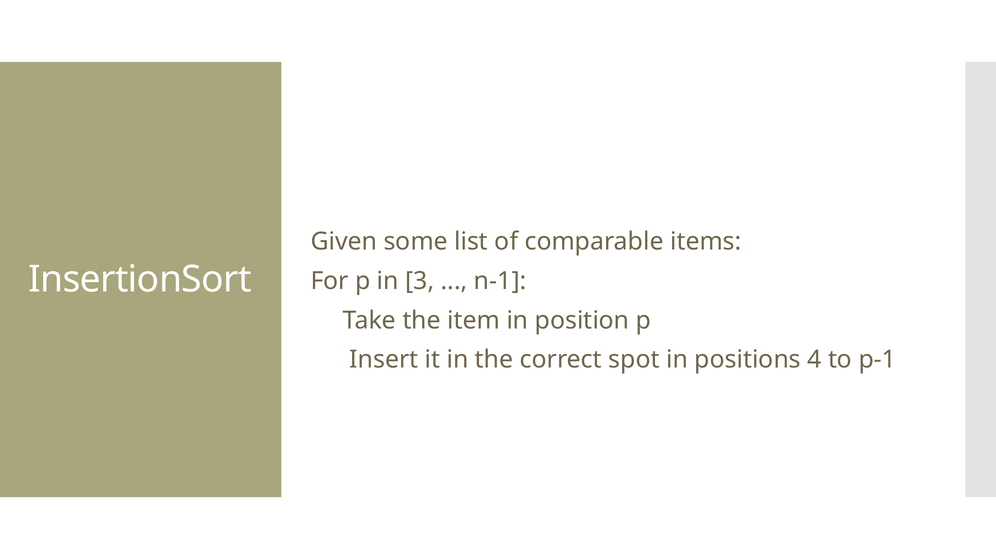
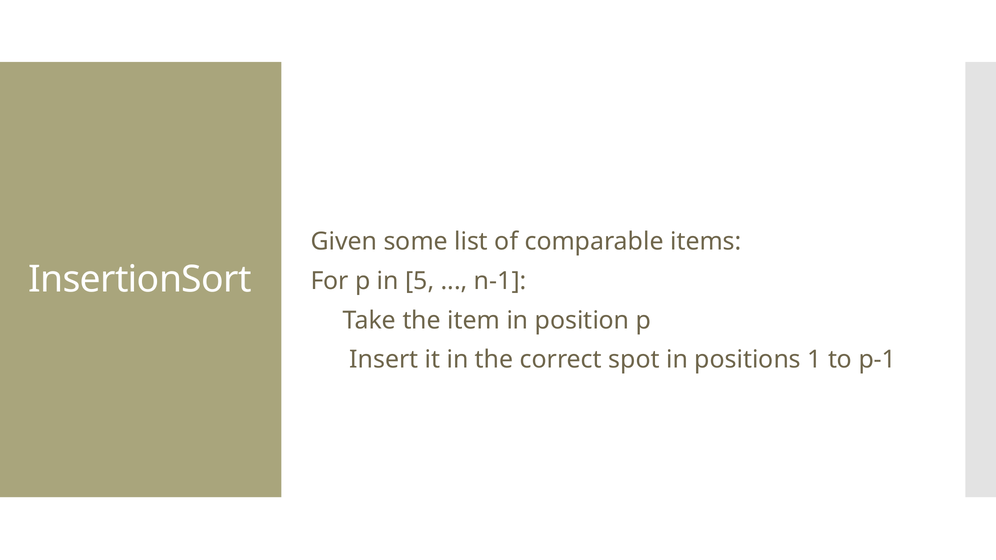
3: 3 -> 5
4: 4 -> 1
